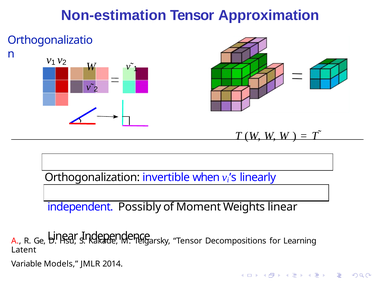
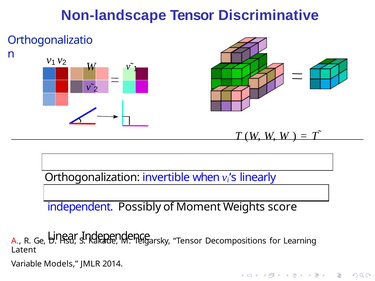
Non-estimation: Non-estimation -> Non-landscape
Approximation: Approximation -> Discriminative
Weights linear: linear -> score
